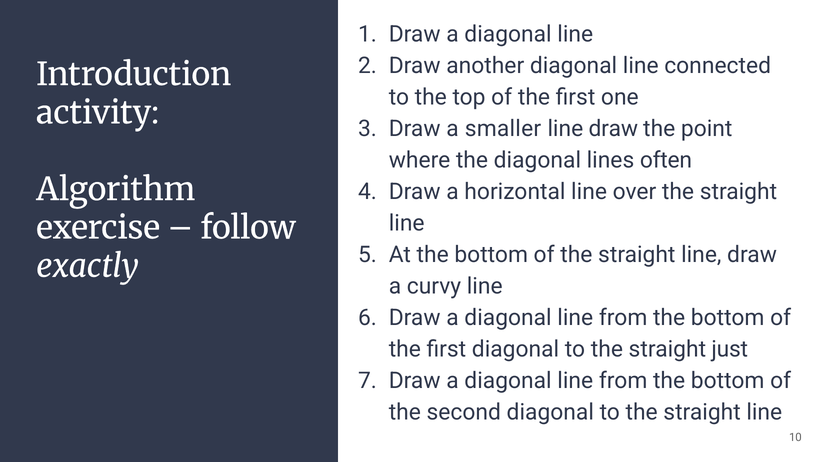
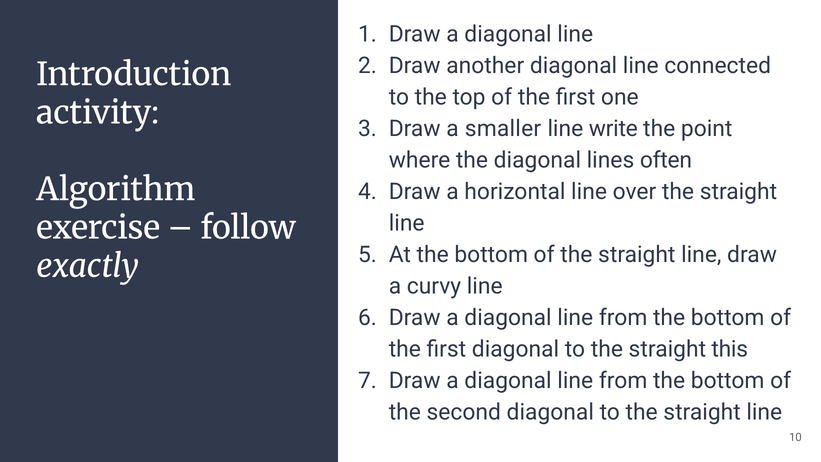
draw at (613, 129): draw -> write
just: just -> this
